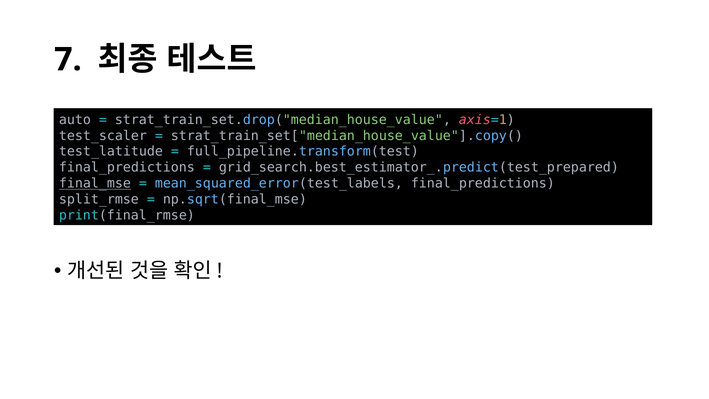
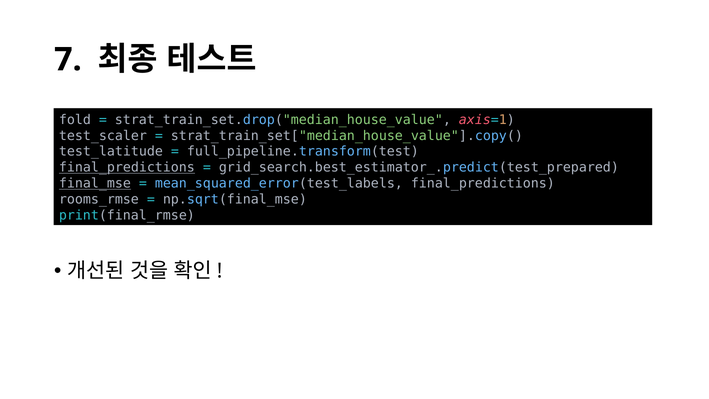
auto: auto -> fold
final_predictions at (127, 167) underline: none -> present
split_rmse: split_rmse -> rooms_rmse
